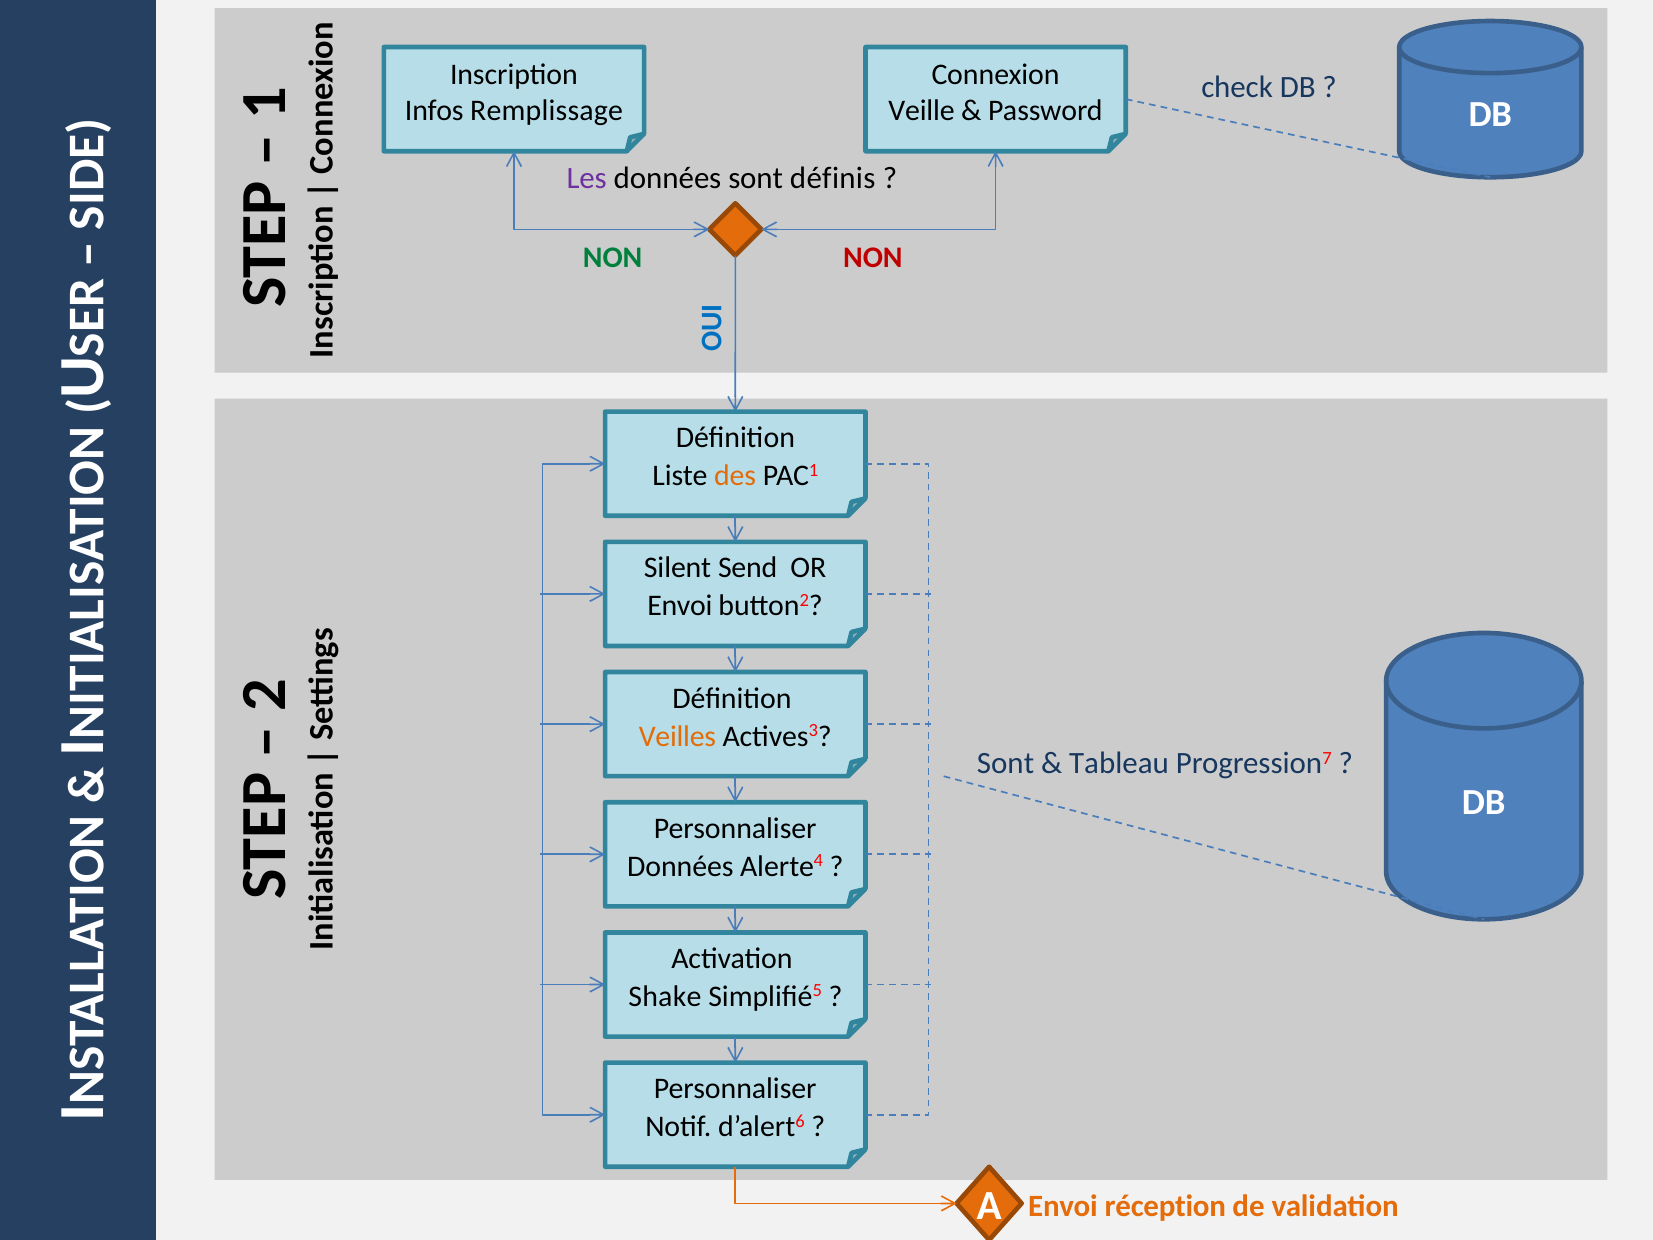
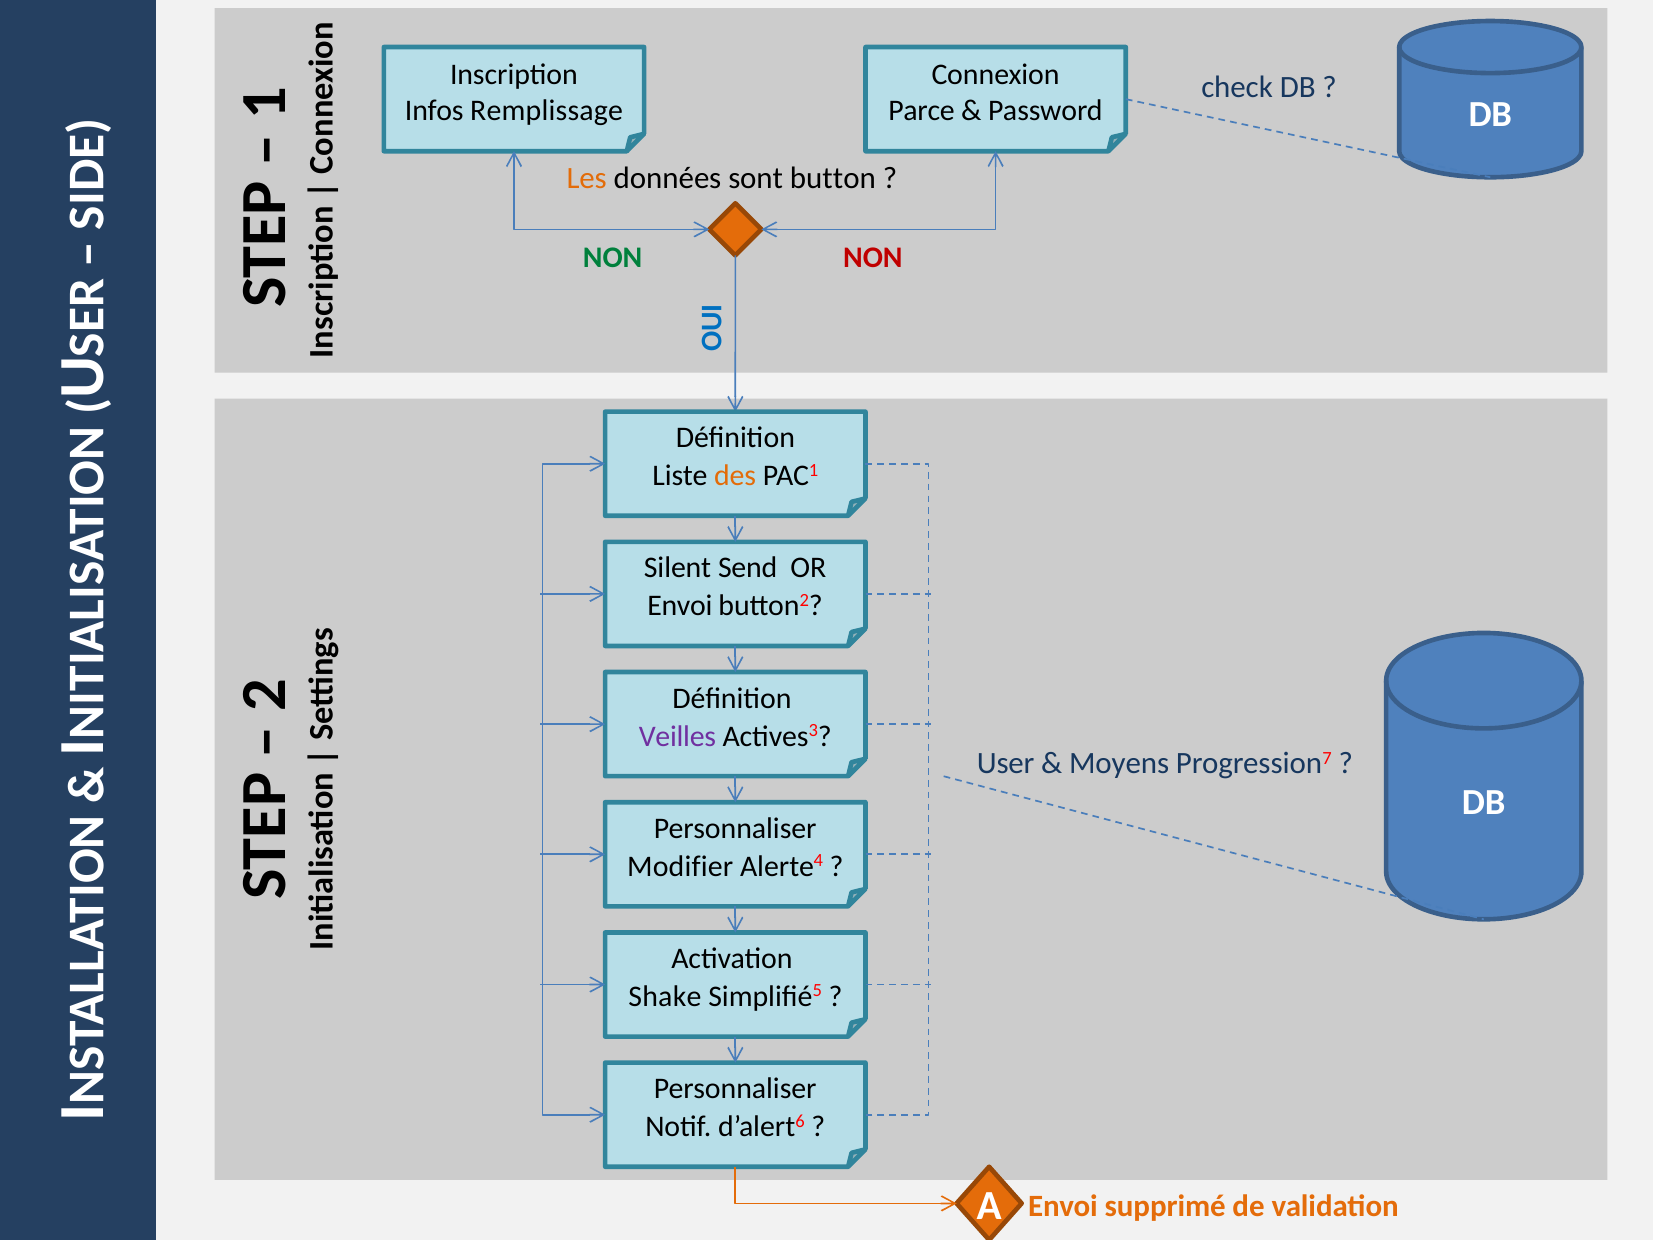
Veille: Veille -> Parce
Les colour: purple -> orange
définis: définis -> button
Veilles colour: orange -> purple
Sont at (1006, 763): Sont -> User
Tableau: Tableau -> Moyens
Données at (680, 866): Données -> Modifier
réception: réception -> supprimé
